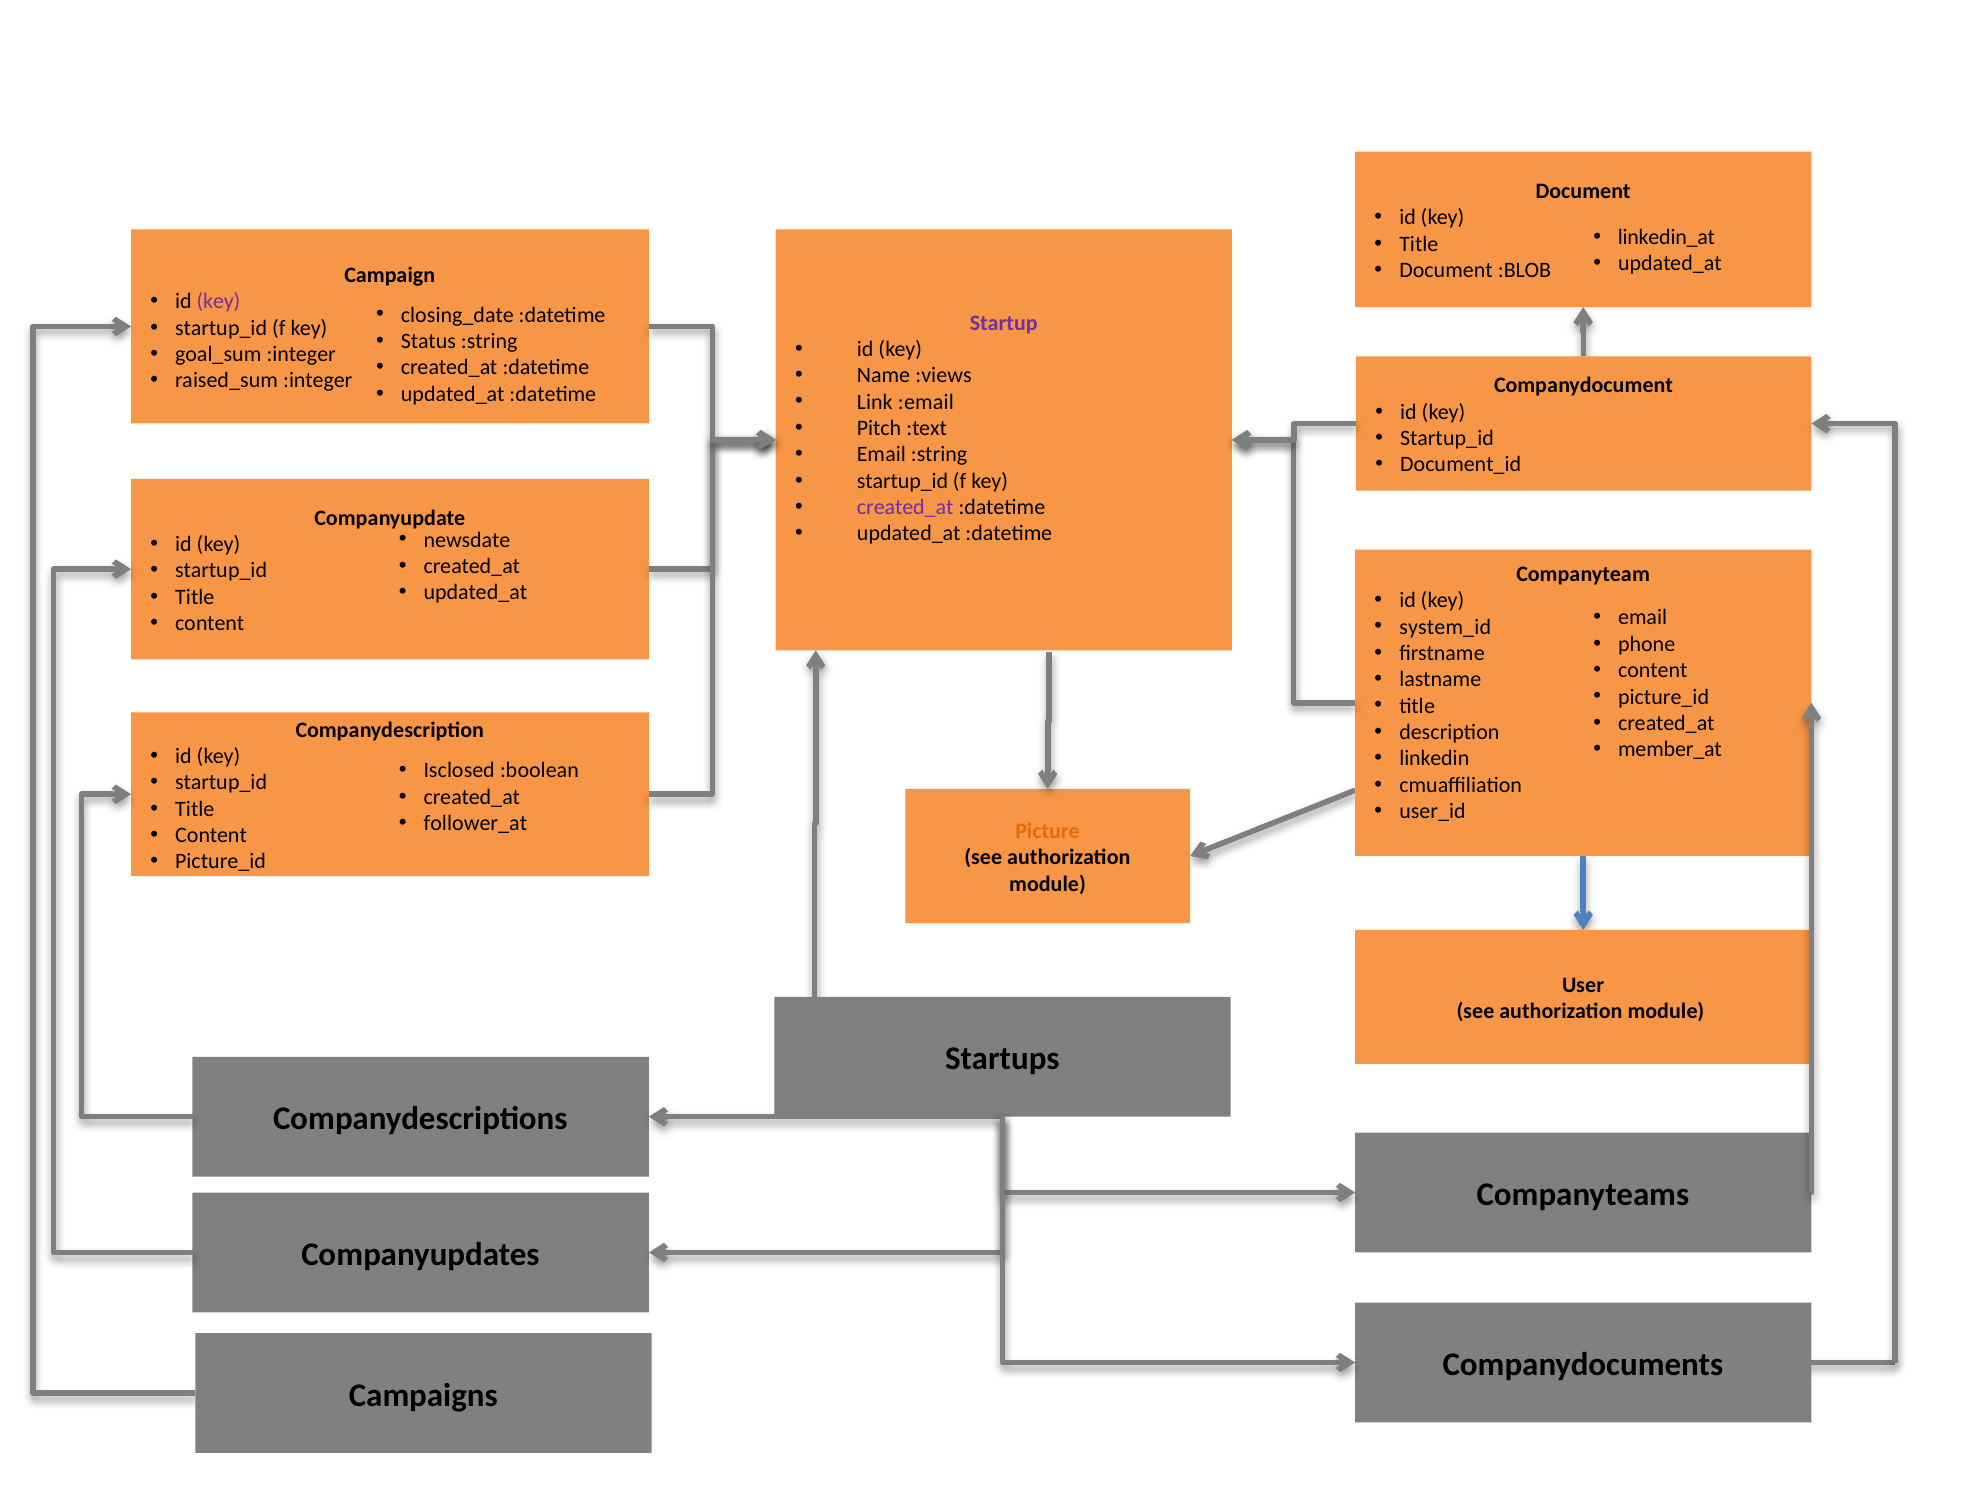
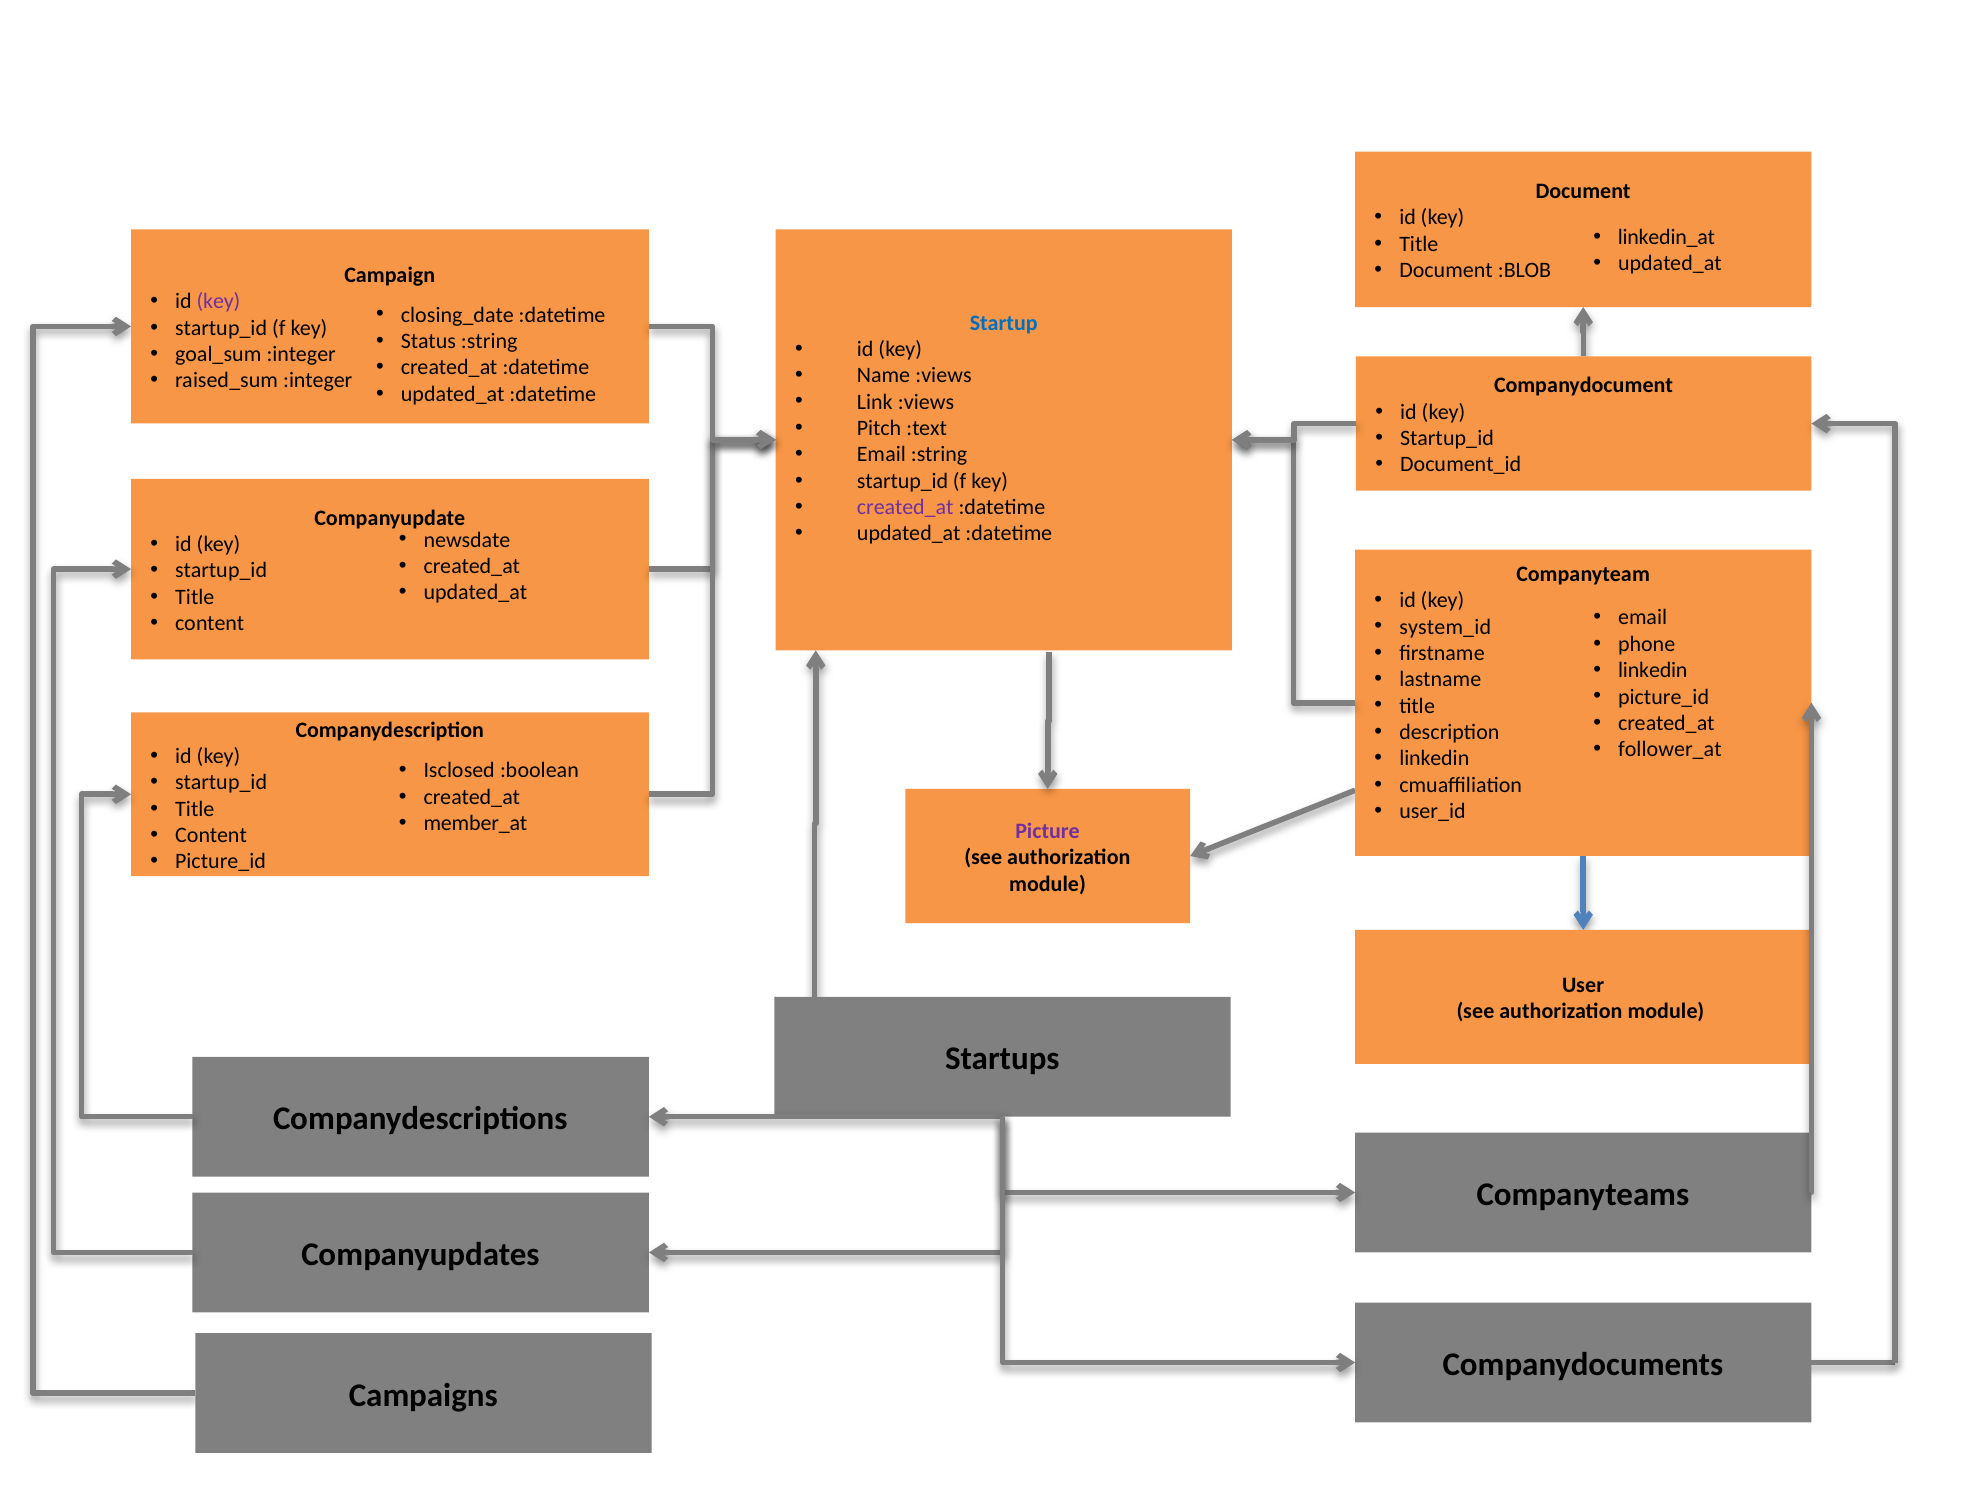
Startup colour: purple -> blue
Link :email: :email -> :views
content at (1653, 670): content -> linkedin
member_at: member_at -> follower_at
follower_at: follower_at -> member_at
Picture colour: orange -> purple
